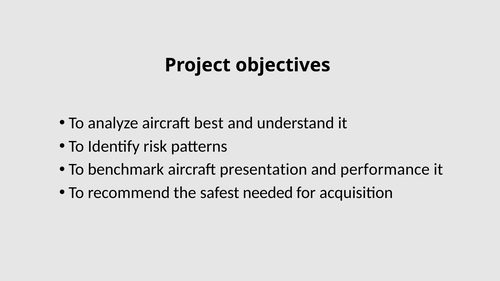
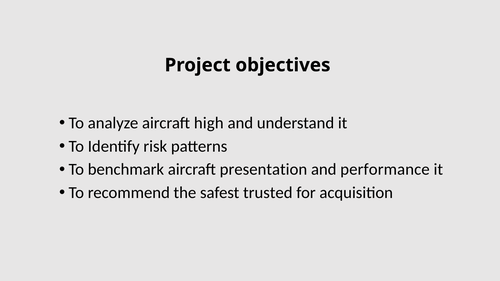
best: best -> high
needed: needed -> trusted
